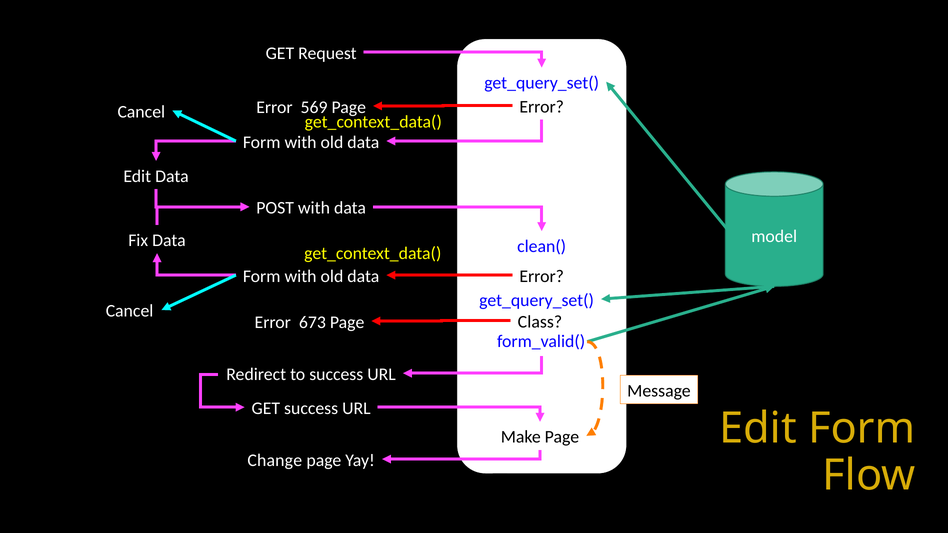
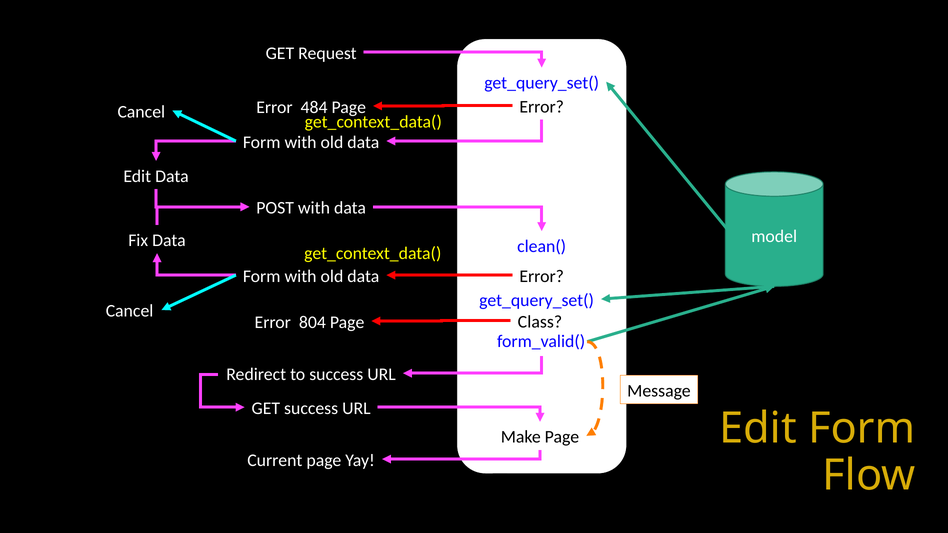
569: 569 -> 484
673: 673 -> 804
Change: Change -> Current
